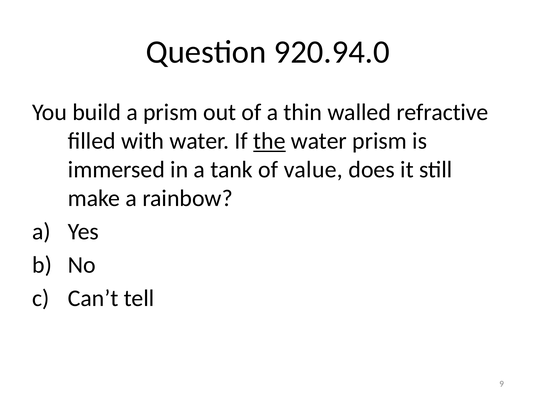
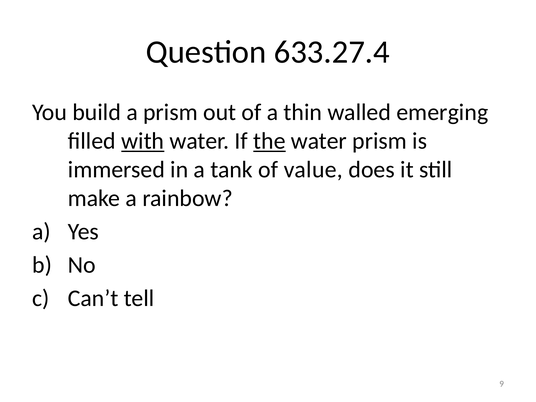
920.94.0: 920.94.0 -> 633.27.4
refractive: refractive -> emerging
with underline: none -> present
